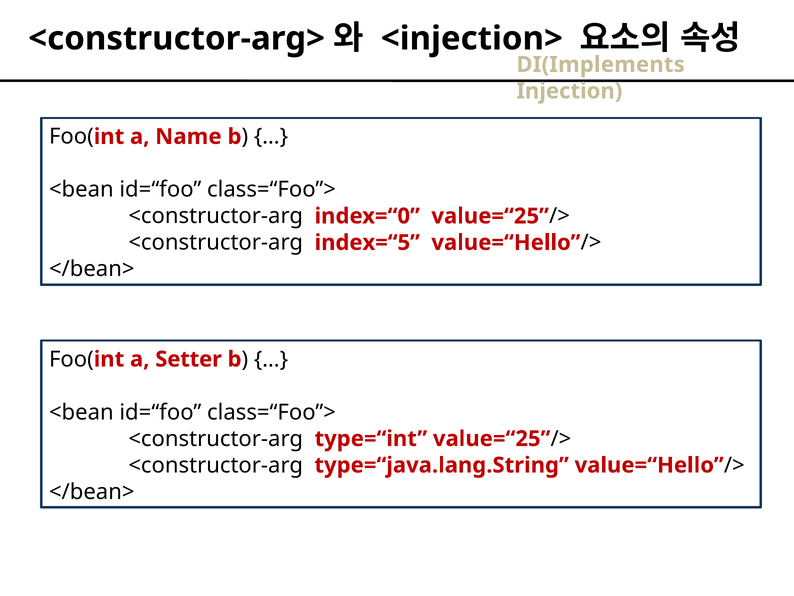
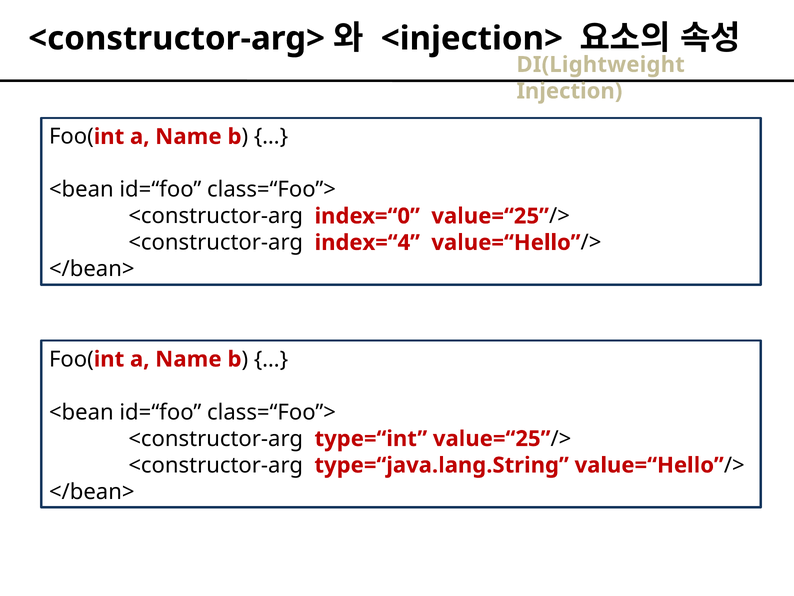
DI(Implements: DI(Implements -> DI(Lightweight
index=“5: index=“5 -> index=“4
Setter at (189, 359): Setter -> Name
